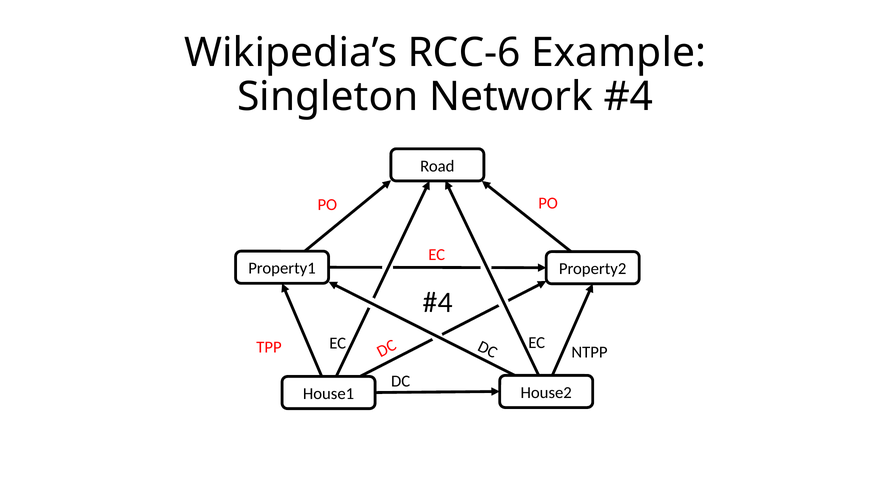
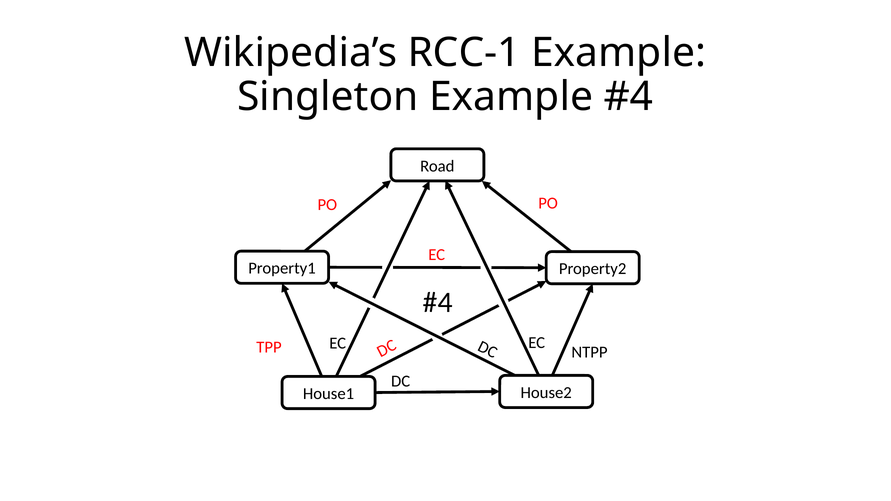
RCC-6: RCC-6 -> RCC-1
Singleton Network: Network -> Example
